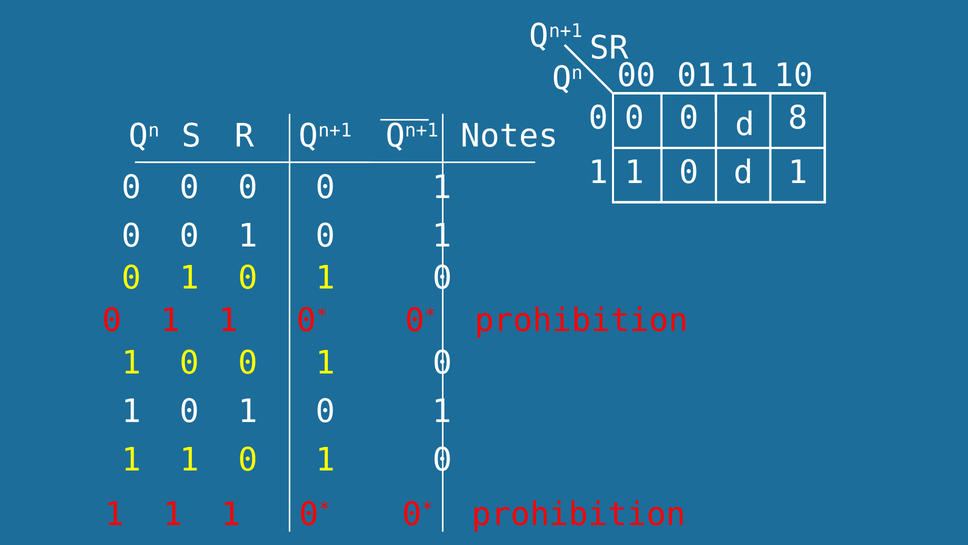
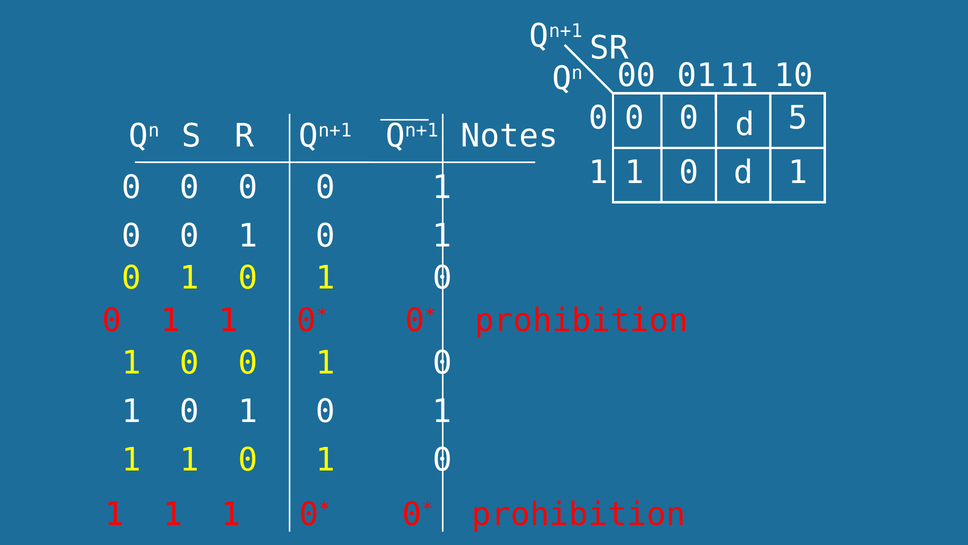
8: 8 -> 5
